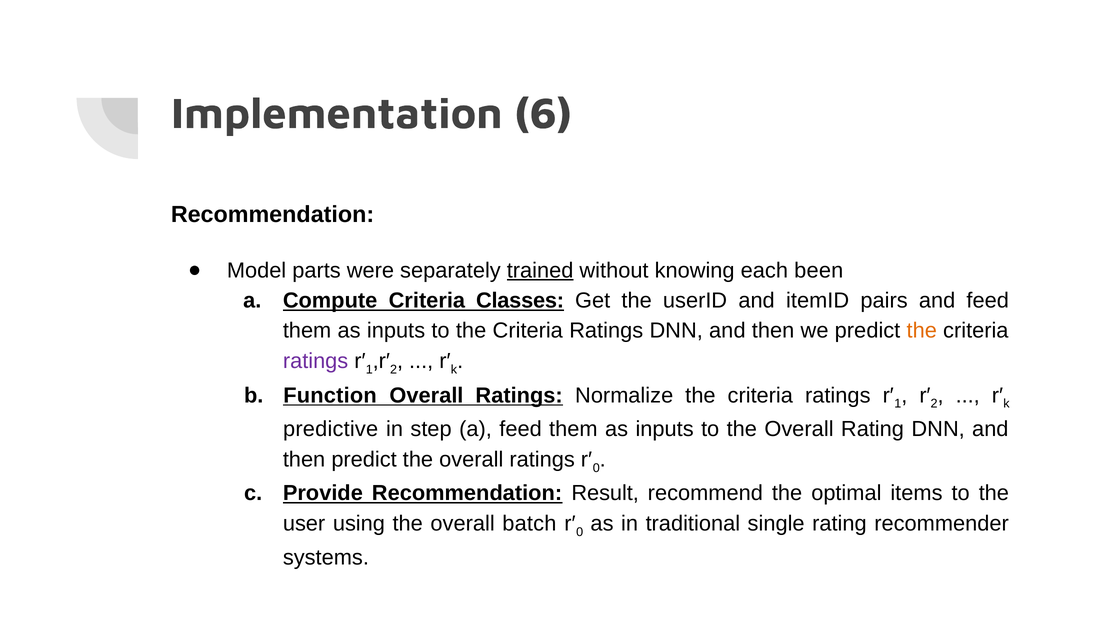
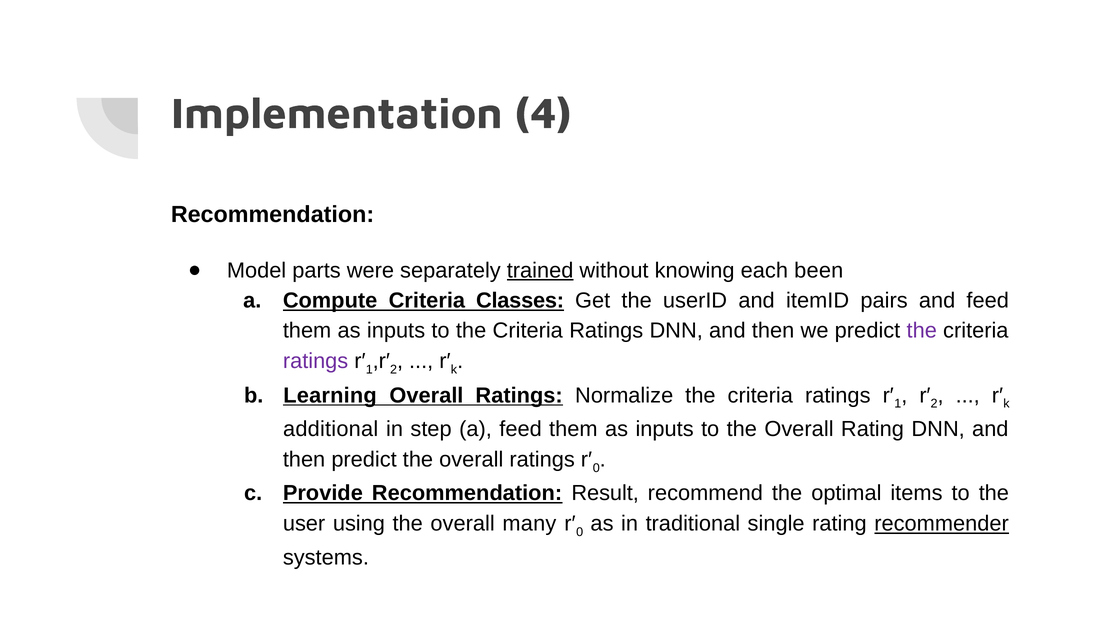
6: 6 -> 4
the at (922, 331) colour: orange -> purple
Function: Function -> Learning
predictive: predictive -> additional
batch: batch -> many
recommender underline: none -> present
